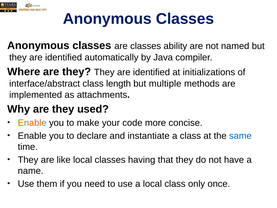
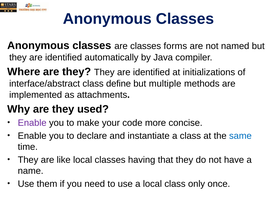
ability: ability -> forms
length: length -> define
Enable at (32, 123) colour: orange -> purple
